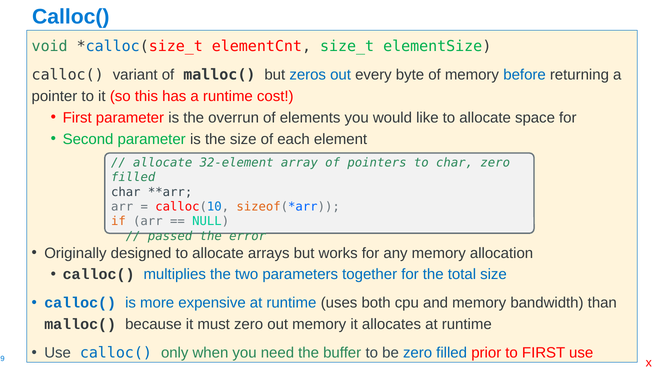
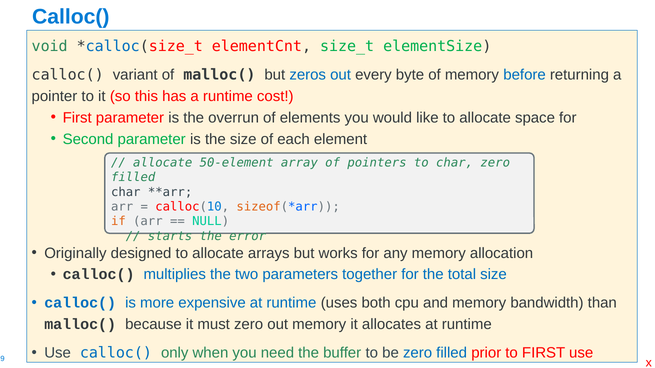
32-element: 32-element -> 50-element
passed: passed -> starts
